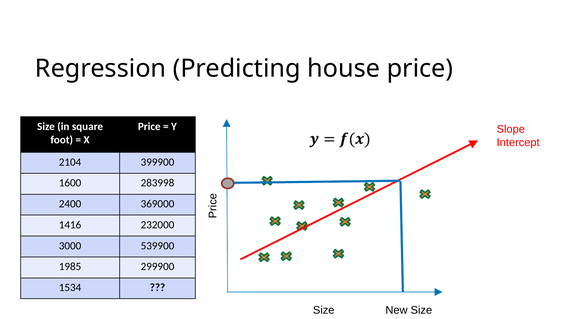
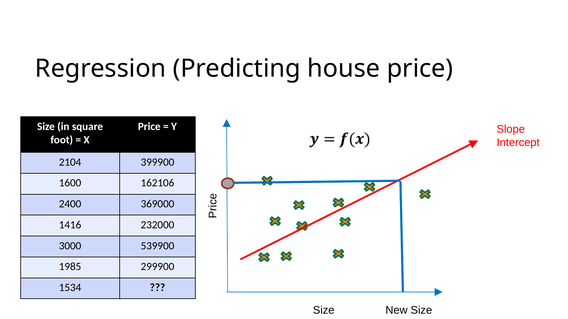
283998: 283998 -> 162106
